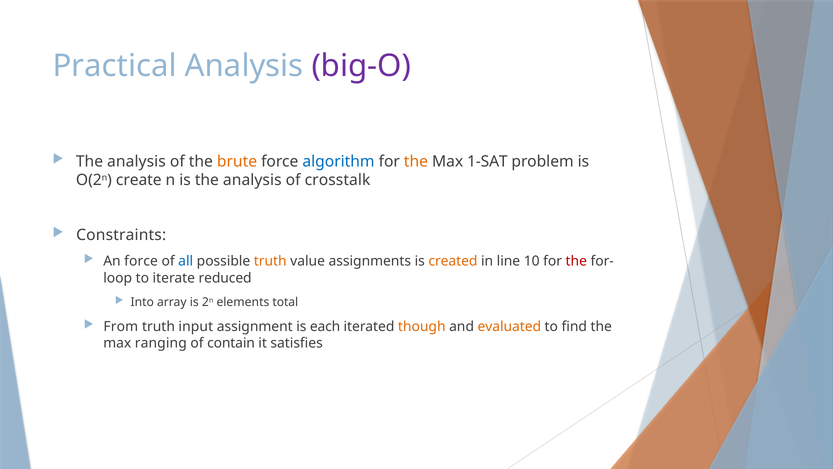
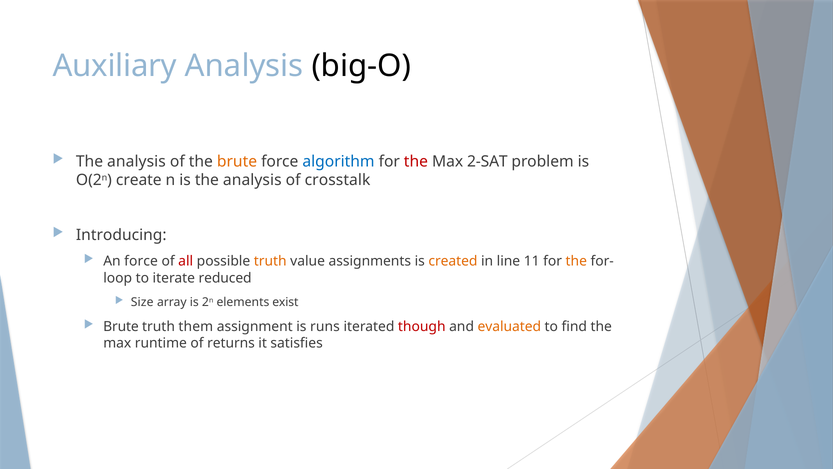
Practical: Practical -> Auxiliary
big-O colour: purple -> black
the at (416, 161) colour: orange -> red
1-SAT: 1-SAT -> 2-SAT
Constraints: Constraints -> Introducing
all colour: blue -> red
10: 10 -> 11
the at (576, 261) colour: red -> orange
Into: Into -> Size
total: total -> exist
From at (121, 326): From -> Brute
input: input -> them
each: each -> runs
though colour: orange -> red
ranging: ranging -> runtime
contain: contain -> returns
